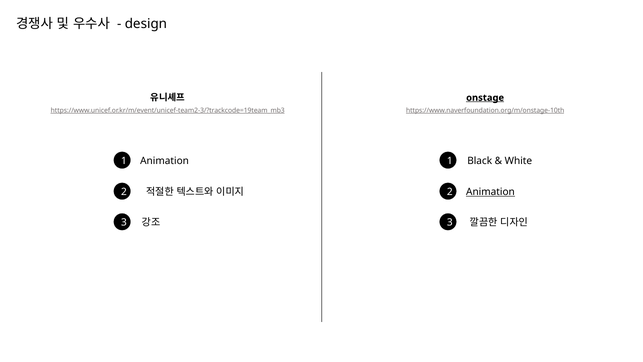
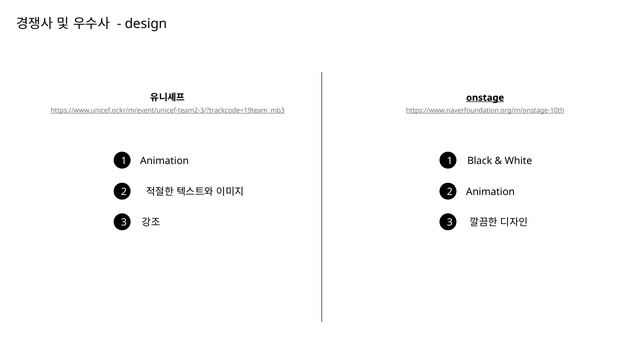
Animation at (490, 192) underline: present -> none
